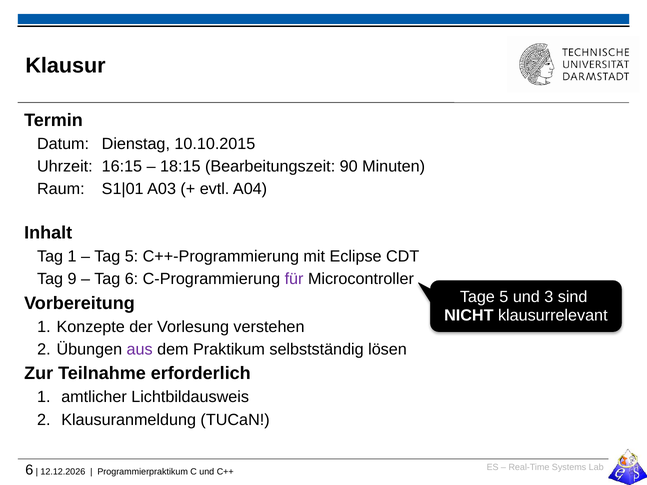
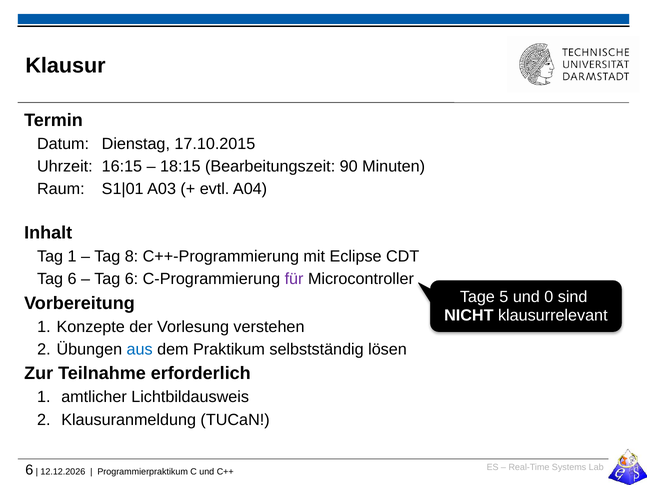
10.10.2015: 10.10.2015 -> 17.10.2015
Tag 5: 5 -> 8
9 at (72, 279): 9 -> 6
3: 3 -> 0
aus colour: purple -> blue
